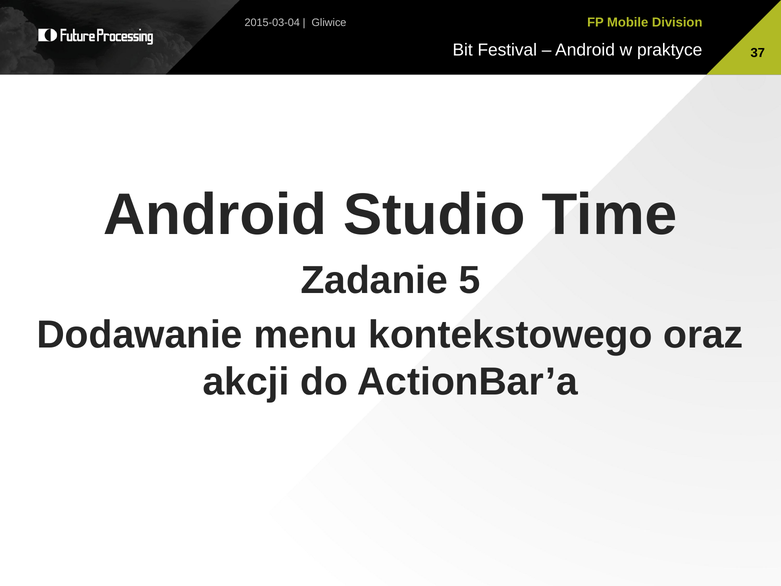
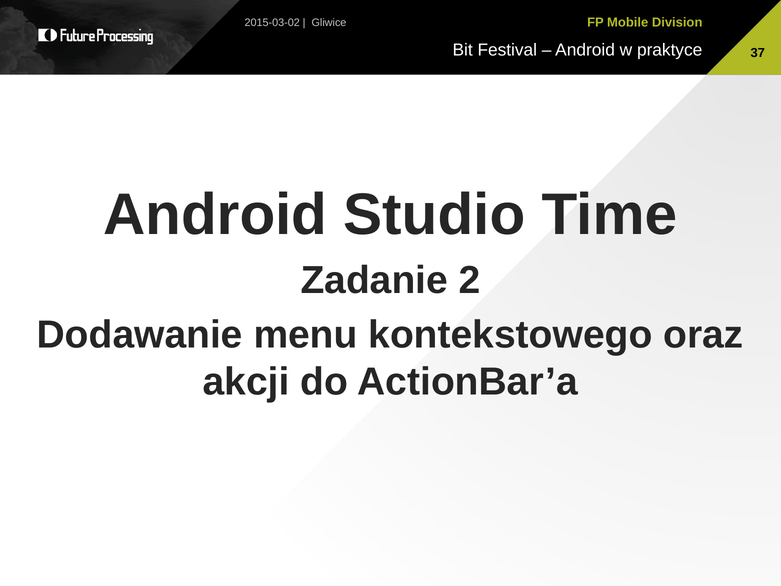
2015-03-04: 2015-03-04 -> 2015-03-02
5: 5 -> 2
